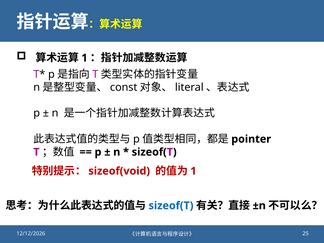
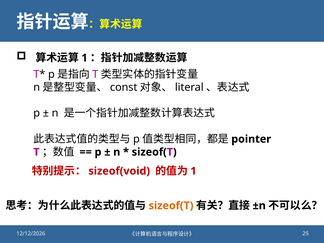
sizeof(T at (171, 206) colour: blue -> orange
